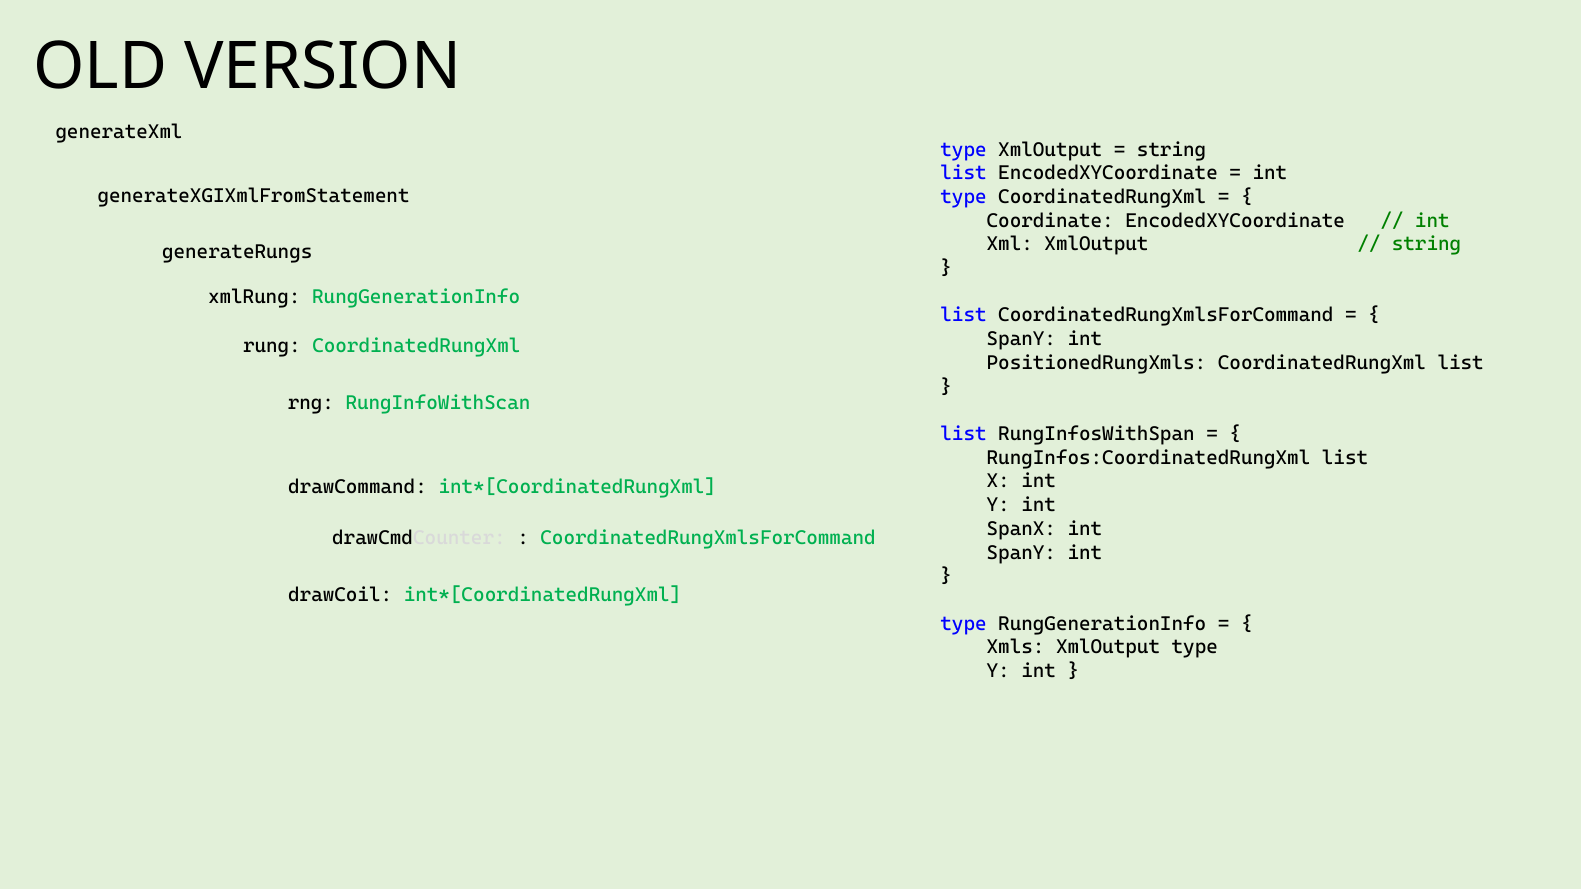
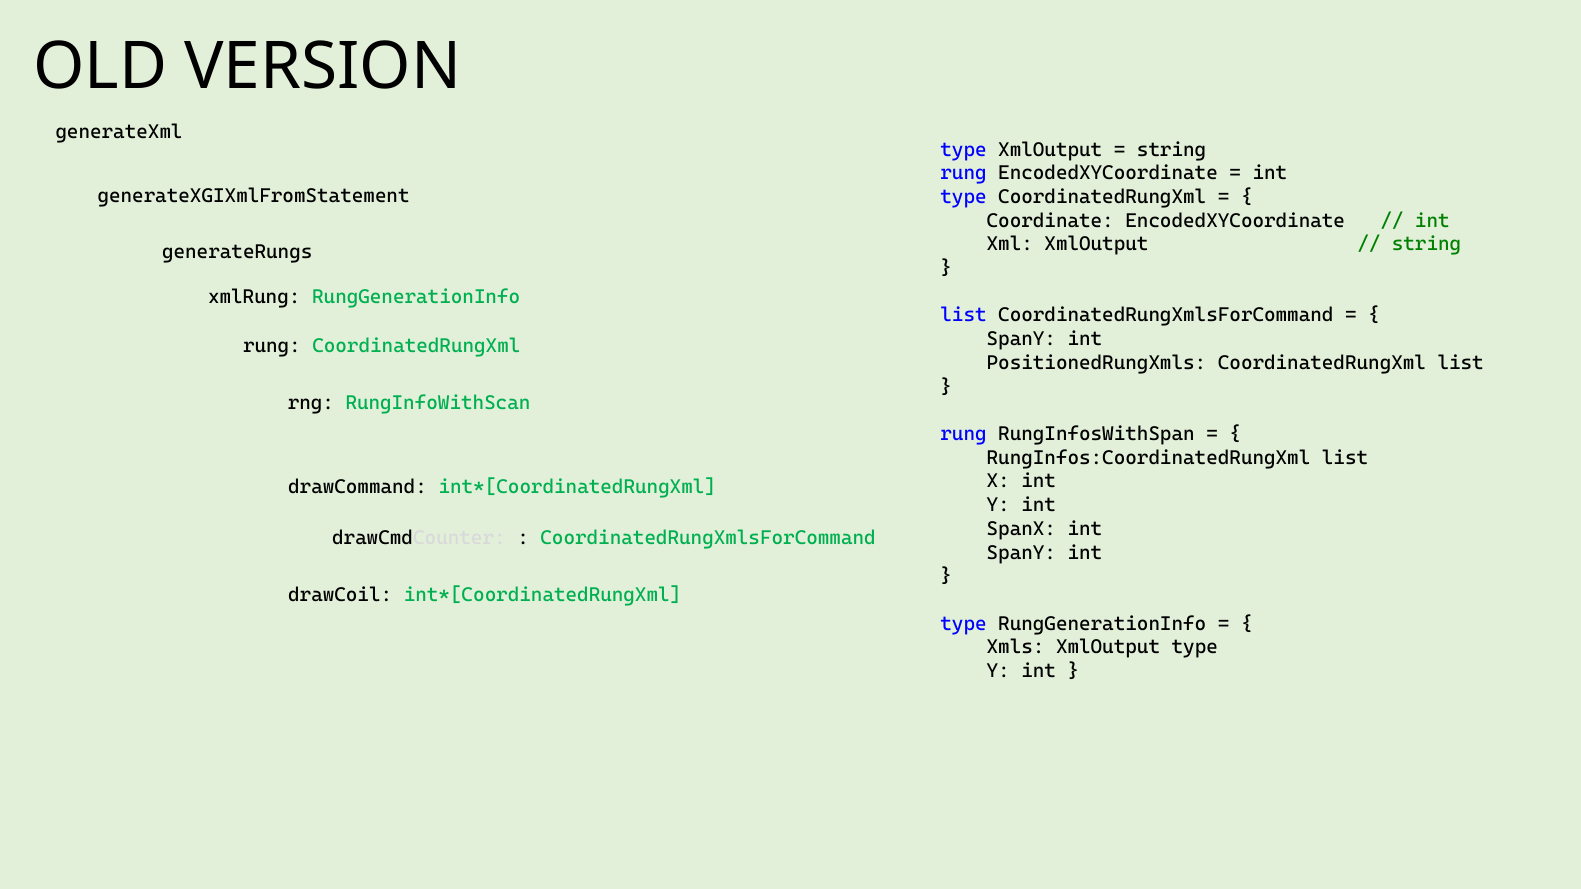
list at (964, 173): list -> rung
list at (964, 434): list -> rung
